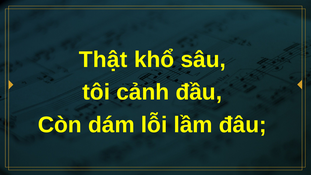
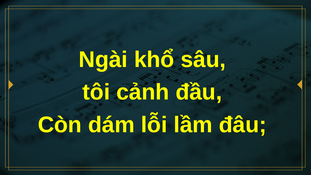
Thật: Thật -> Ngài
